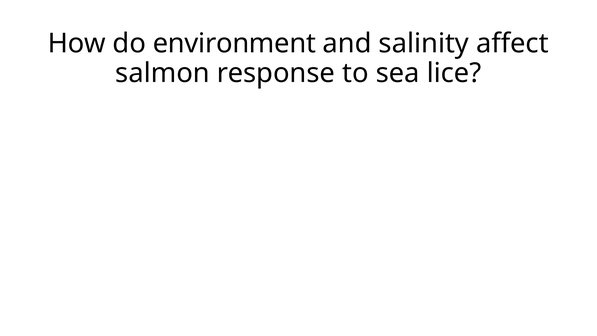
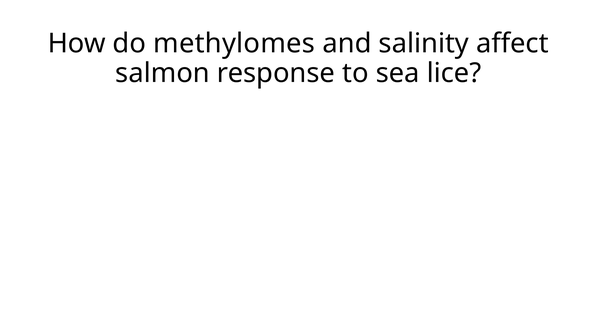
environment: environment -> methylomes
